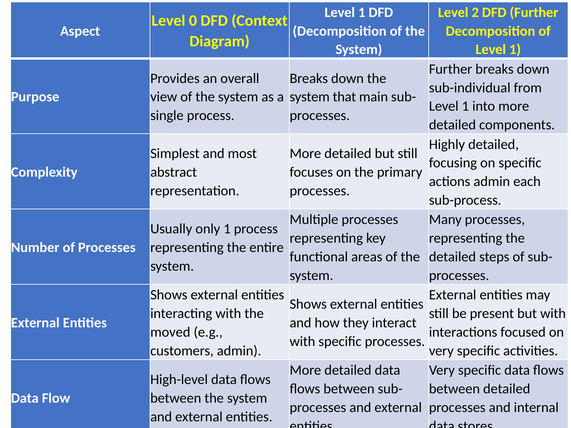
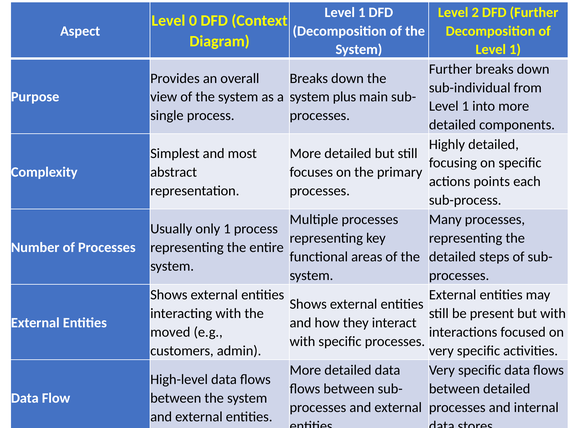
that: that -> plus
actions admin: admin -> points
